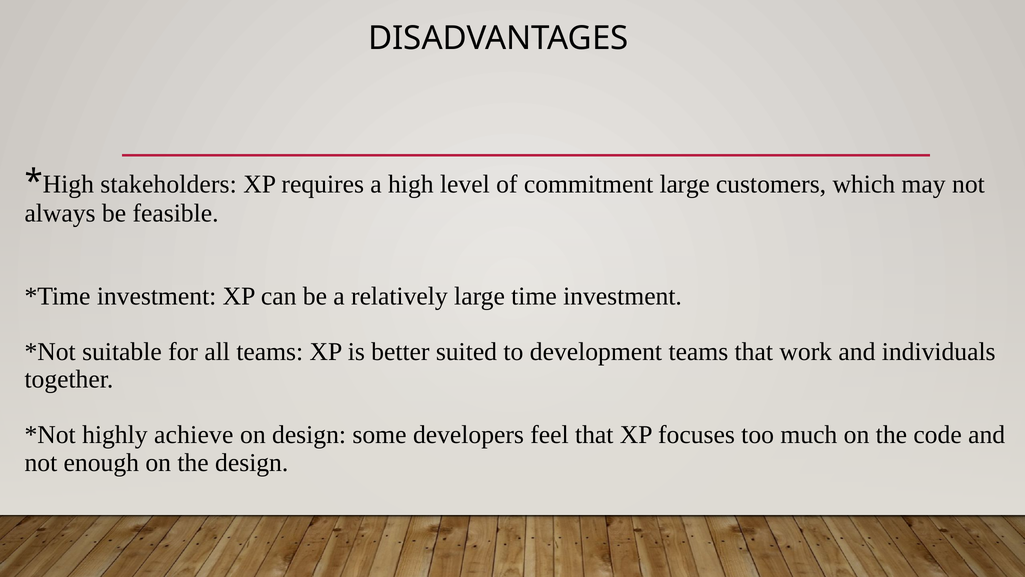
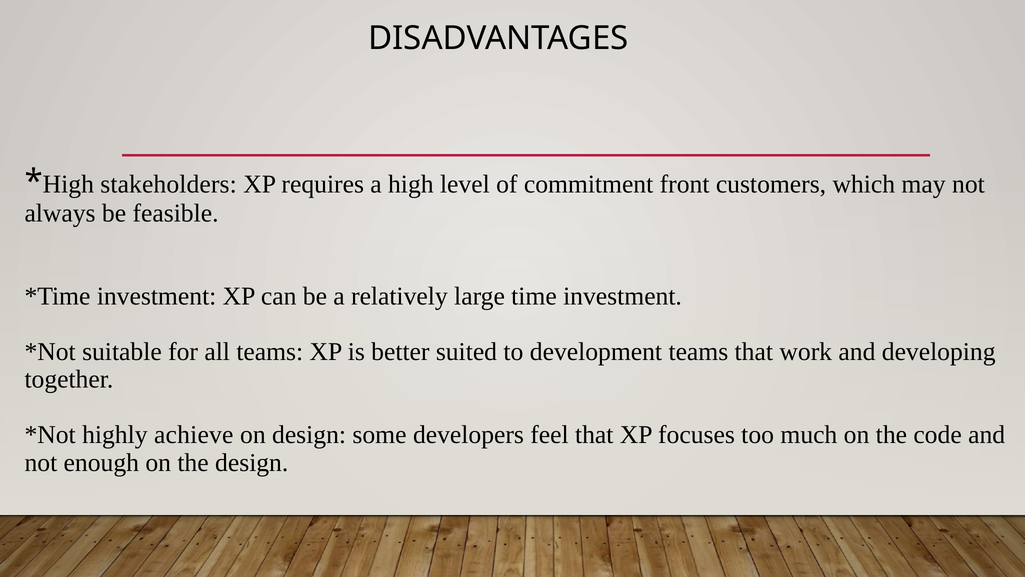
commitment large: large -> front
individuals: individuals -> developing
